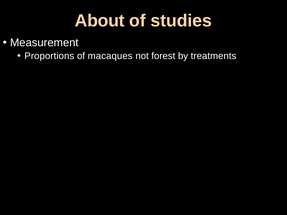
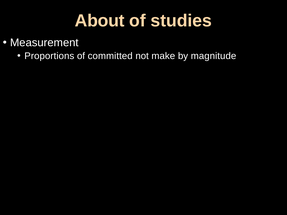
macaques: macaques -> committed
forest: forest -> make
treatments: treatments -> magnitude
